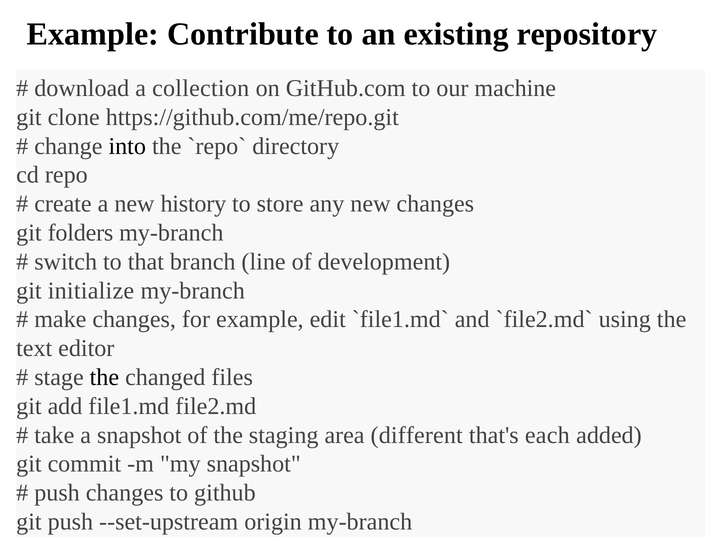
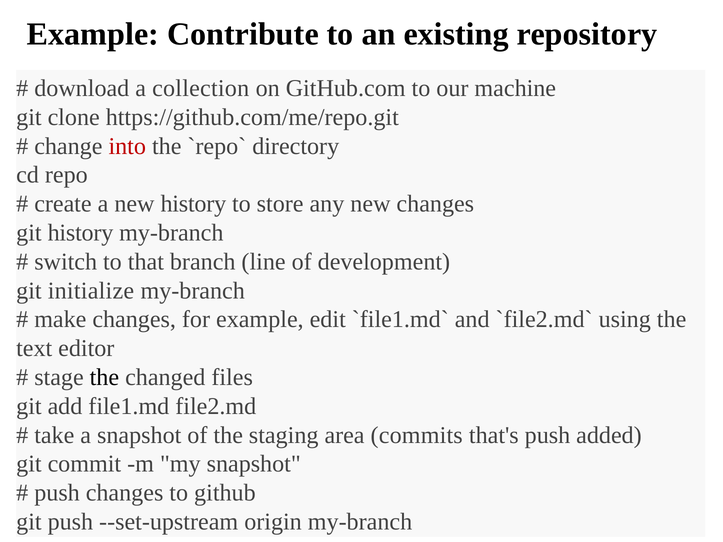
into colour: black -> red
git folders: folders -> history
different: different -> commits
that's each: each -> push
